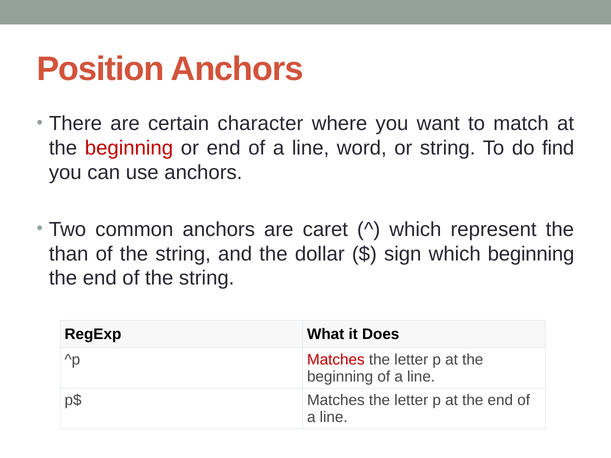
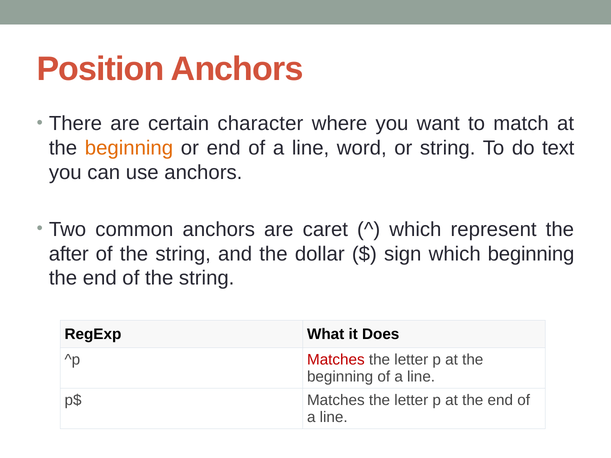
beginning at (129, 148) colour: red -> orange
find: find -> text
than: than -> after
